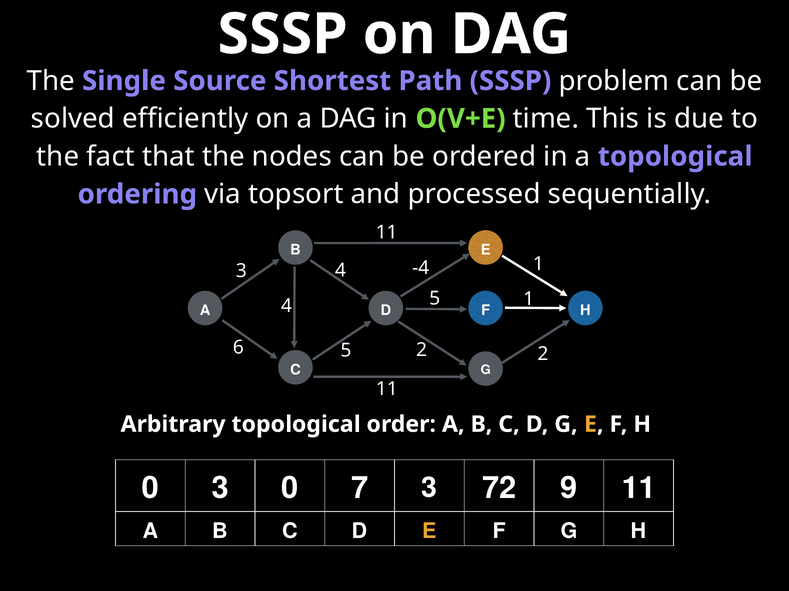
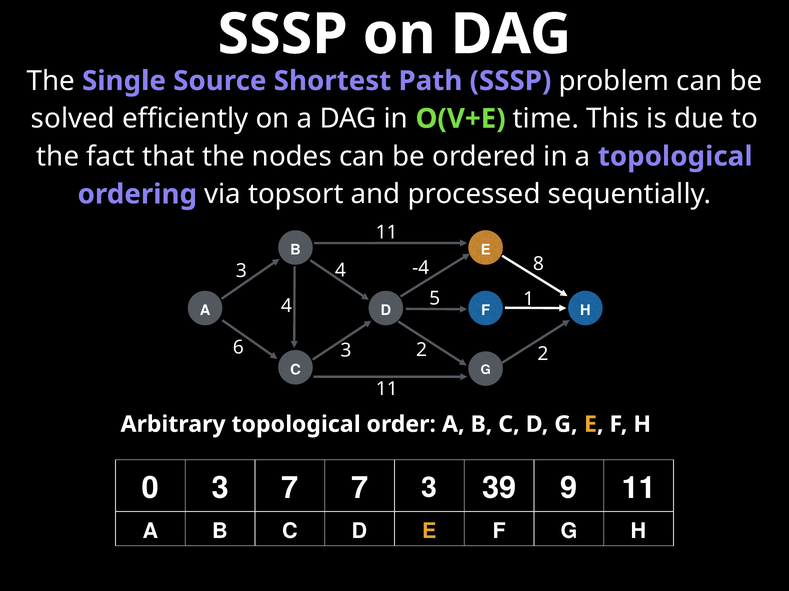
-4 1: 1 -> 8
6 5: 5 -> 3
3 0: 0 -> 7
72: 72 -> 39
